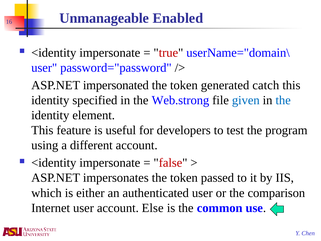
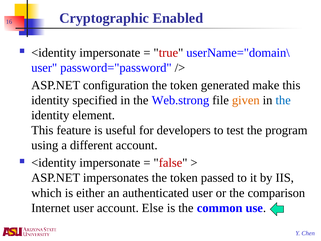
Unmanageable: Unmanageable -> Cryptographic
impersonated: impersonated -> configuration
catch: catch -> make
given colour: blue -> orange
